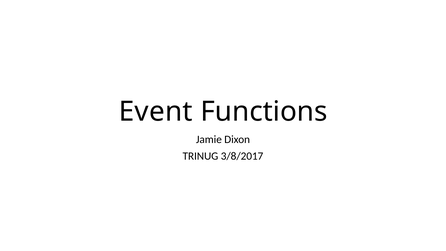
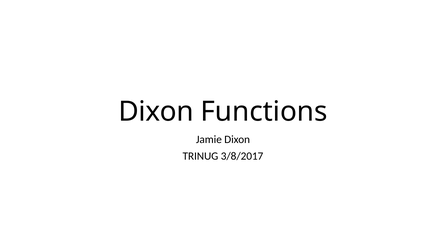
Event at (156, 111): Event -> Dixon
